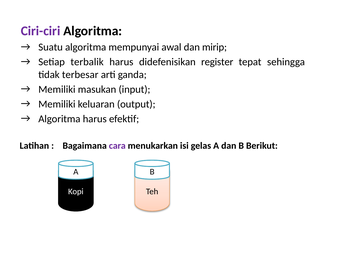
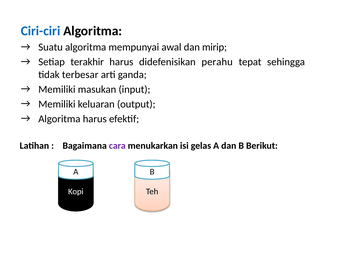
Ciri-ciri colour: purple -> blue
terbalik: terbalik -> terakhir
register: register -> perahu
